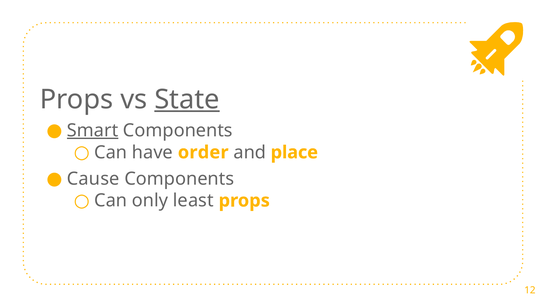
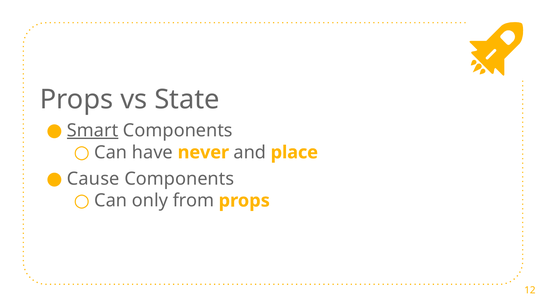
State underline: present -> none
order: order -> never
least: least -> from
